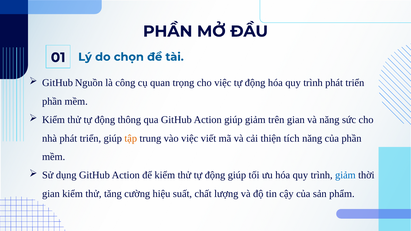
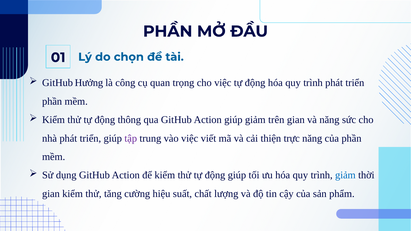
Nguồn: Nguồn -> Hưởng
tập colour: orange -> purple
tích: tích -> trực
